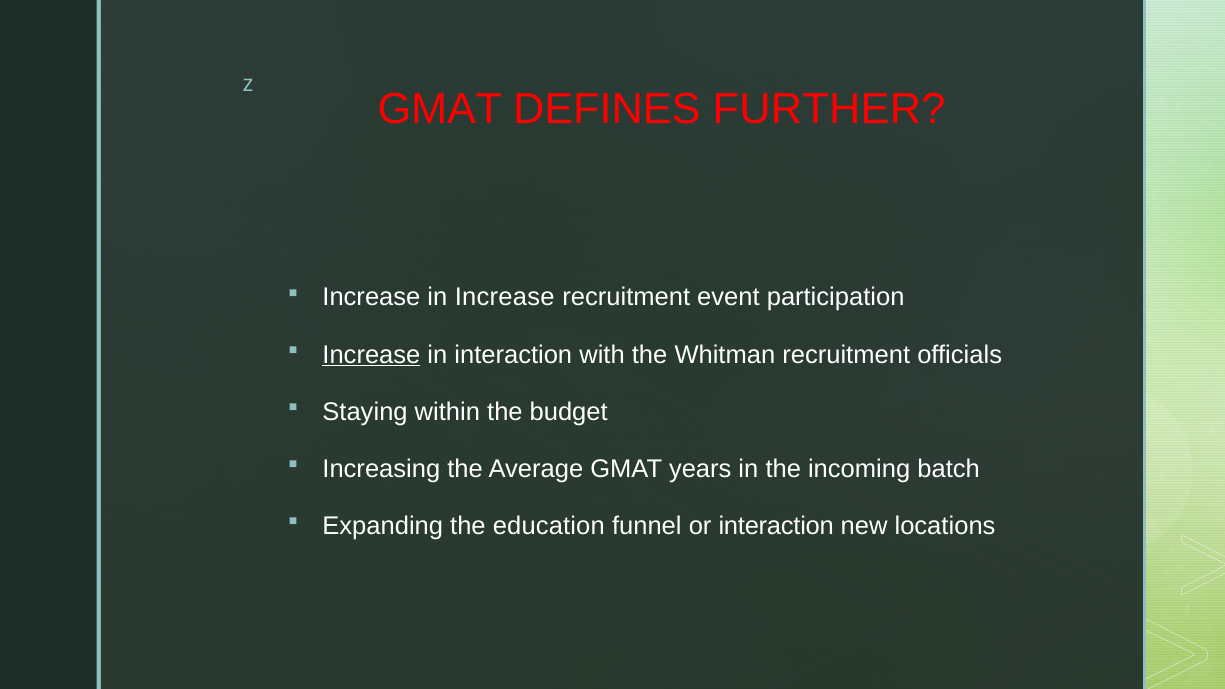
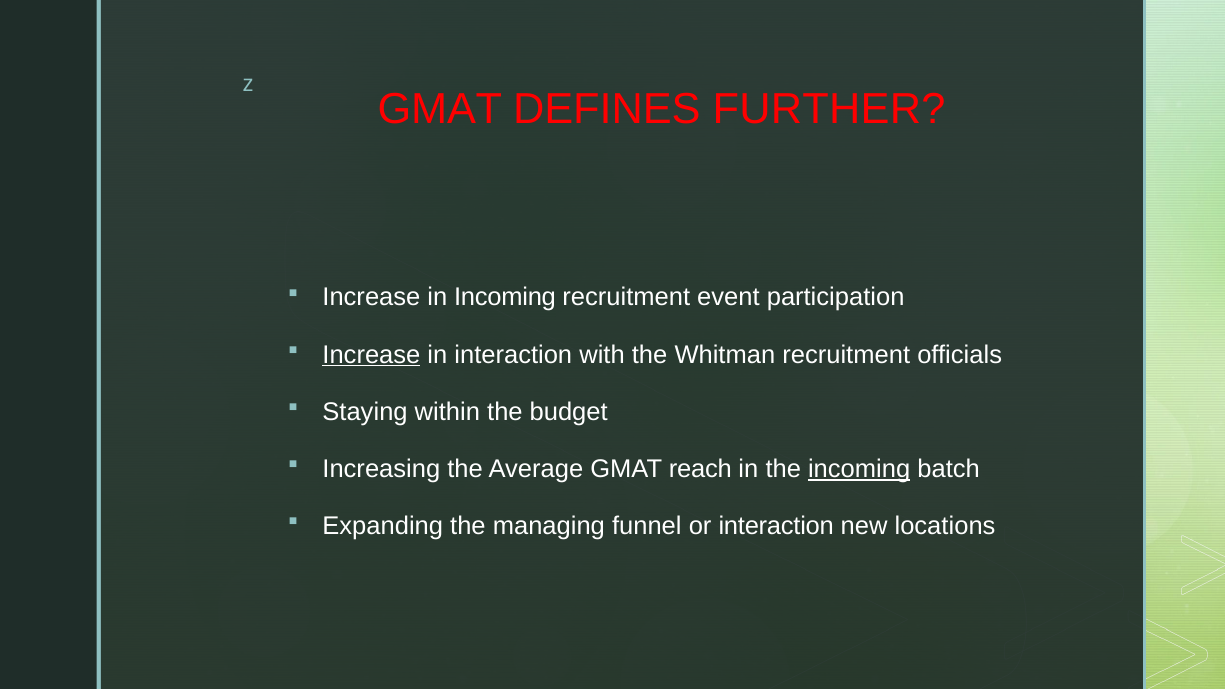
in Increase: Increase -> Incoming
years: years -> reach
incoming at (859, 469) underline: none -> present
education: education -> managing
